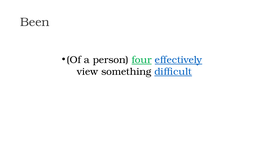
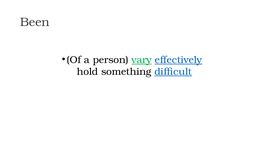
four: four -> vary
view: view -> hold
